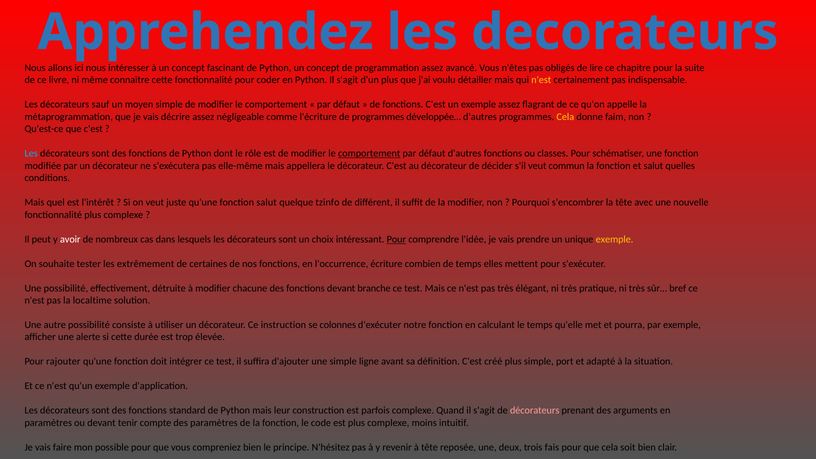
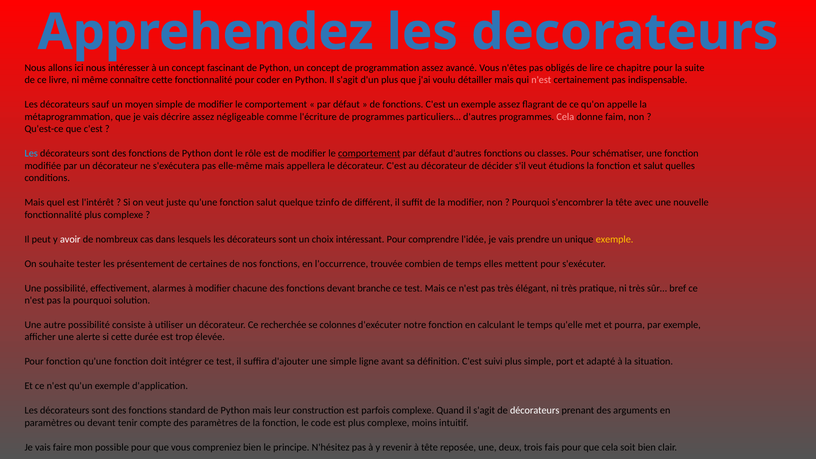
n'est at (541, 80) colour: yellow -> pink
développée…: développée… -> particuliers…
Cela at (565, 117) colour: yellow -> pink
commun: commun -> étudions
Pour at (396, 239) underline: present -> none
extrêmement: extrêmement -> présentement
écriture: écriture -> trouvée
détruite: détruite -> alarmes
la localtime: localtime -> pourquoi
instruction: instruction -> recherchée
Pour rajouter: rajouter -> fonction
créé: créé -> suivi
décorateurs at (535, 411) colour: pink -> white
